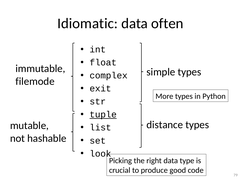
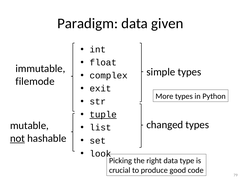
Idiomatic: Idiomatic -> Paradigm
often: often -> given
distance: distance -> changed
not underline: none -> present
